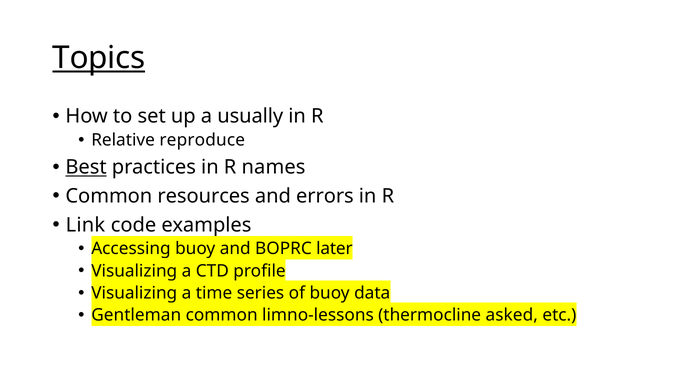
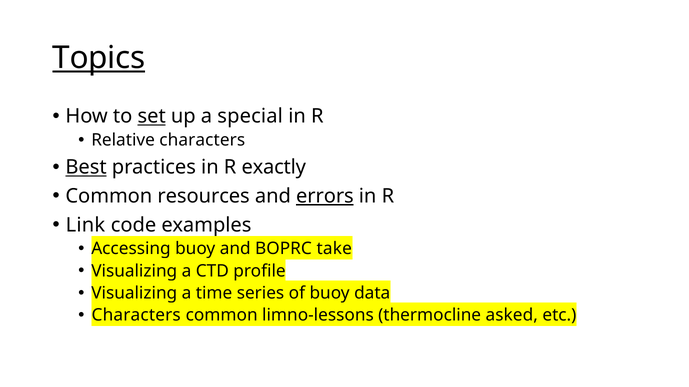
set underline: none -> present
usually: usually -> special
Relative reproduce: reproduce -> characters
names: names -> exactly
errors underline: none -> present
later: later -> take
Gentleman at (136, 316): Gentleman -> Characters
